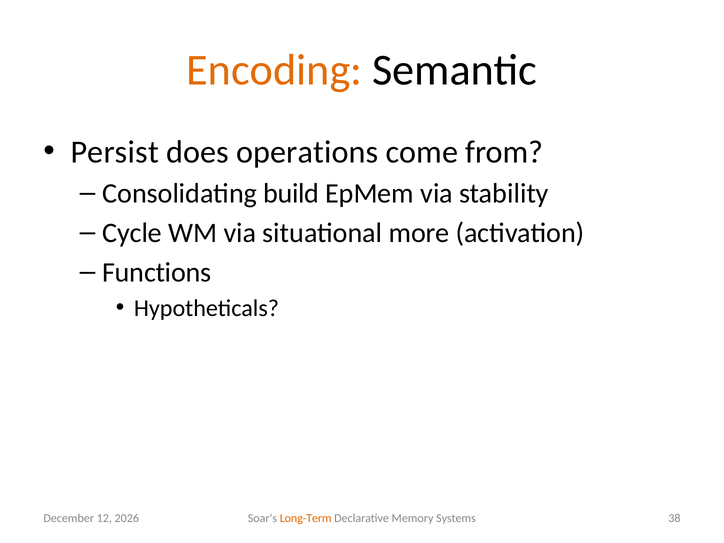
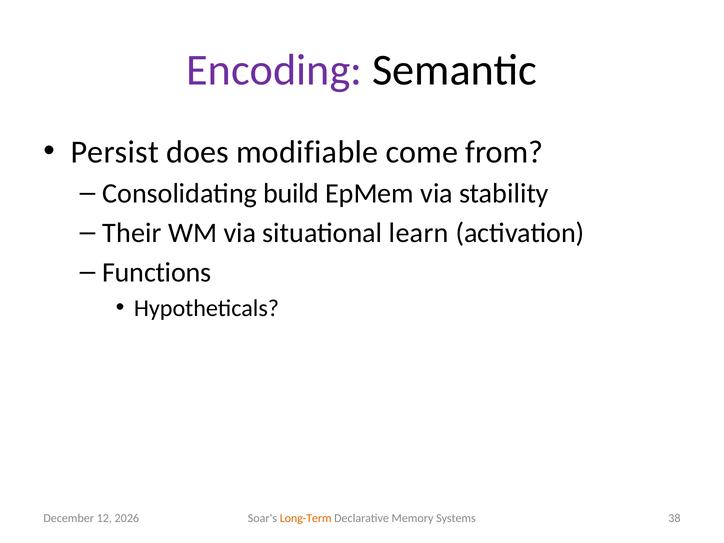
Encoding colour: orange -> purple
operations: operations -> modifiable
Cycle: Cycle -> Their
more: more -> learn
